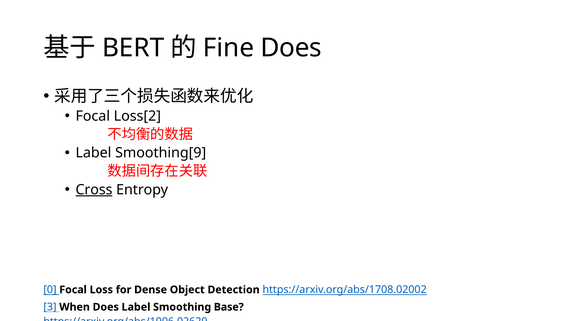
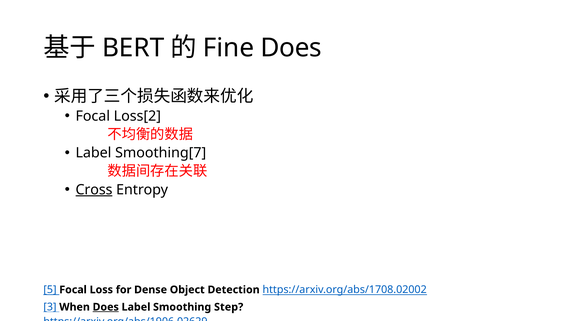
Smoothing[9: Smoothing[9 -> Smoothing[7
0: 0 -> 5
Does at (106, 307) underline: none -> present
Base: Base -> Step
